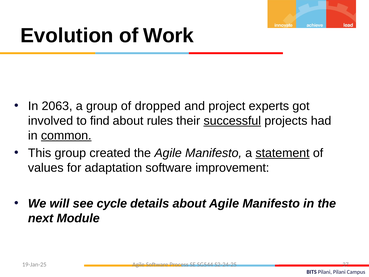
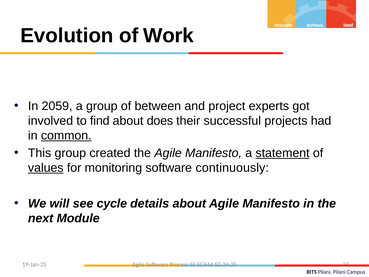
2063: 2063 -> 2059
dropped: dropped -> between
rules: rules -> does
successful underline: present -> none
values underline: none -> present
adaptation: adaptation -> monitoring
improvement: improvement -> continuously
